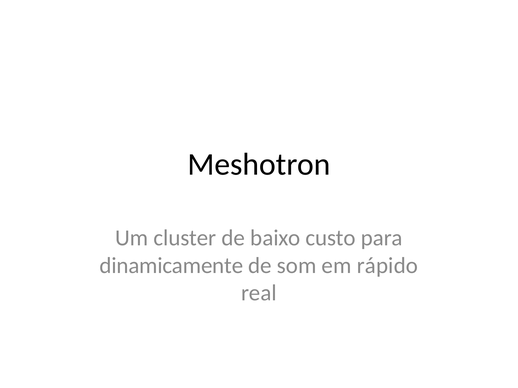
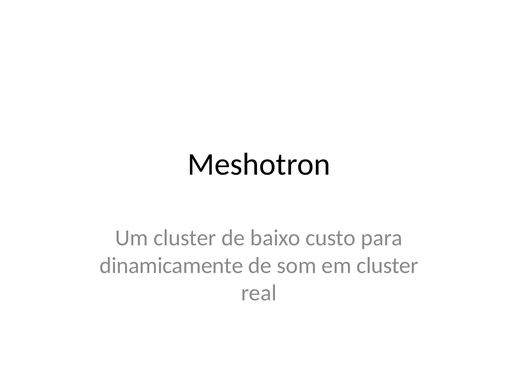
em rápido: rápido -> cluster
